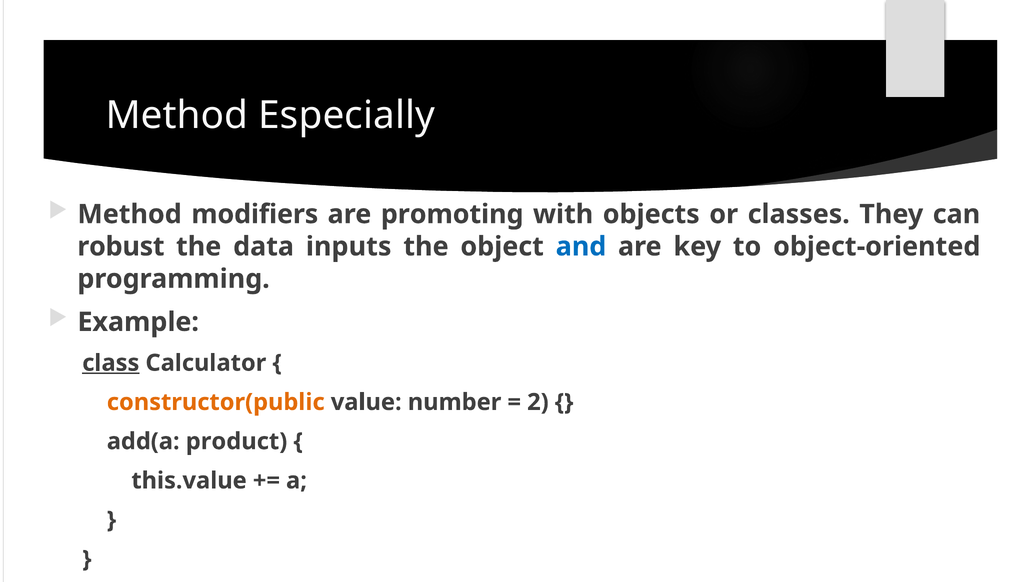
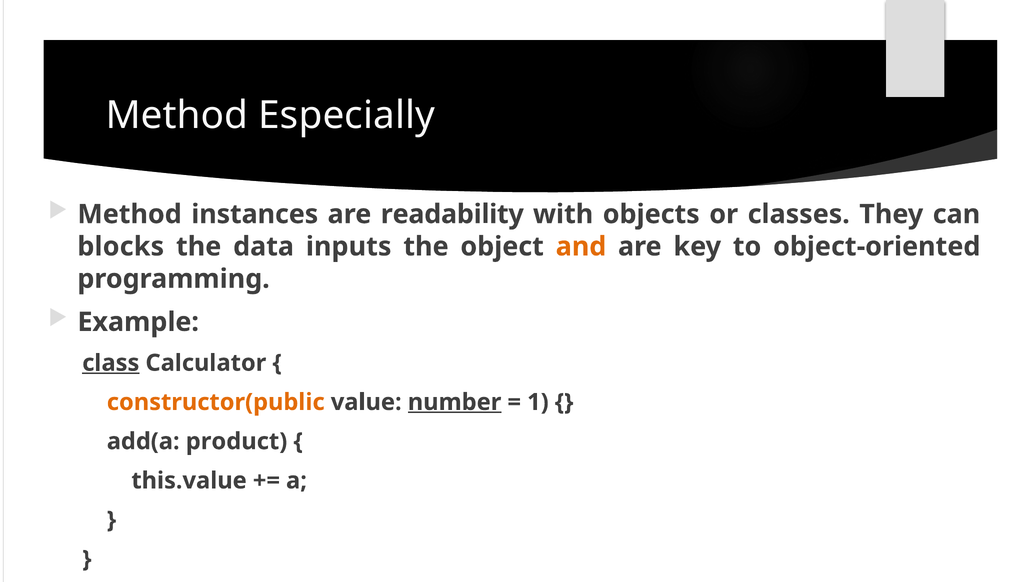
modifiers: modifiers -> instances
promoting: promoting -> readability
robust: robust -> blocks
and colour: blue -> orange
number underline: none -> present
2: 2 -> 1
